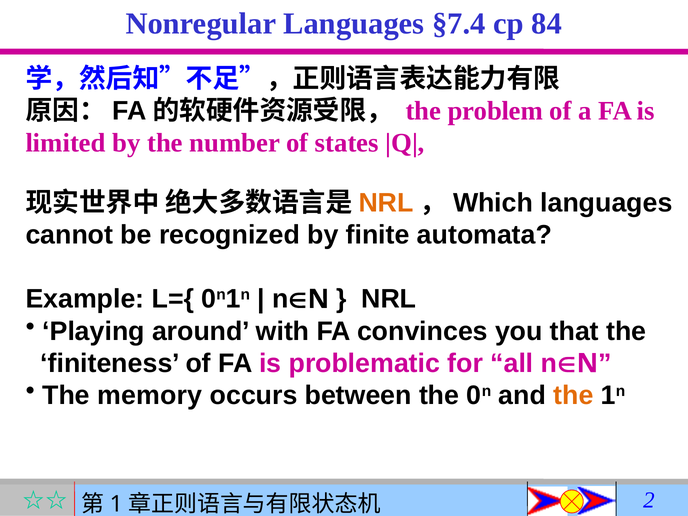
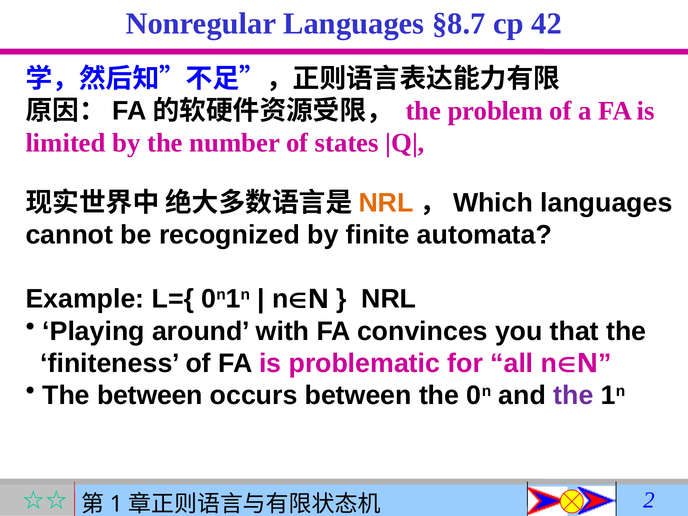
§7.4: §7.4 -> §8.7
84: 84 -> 42
The memory: memory -> between
the at (573, 395) colour: orange -> purple
